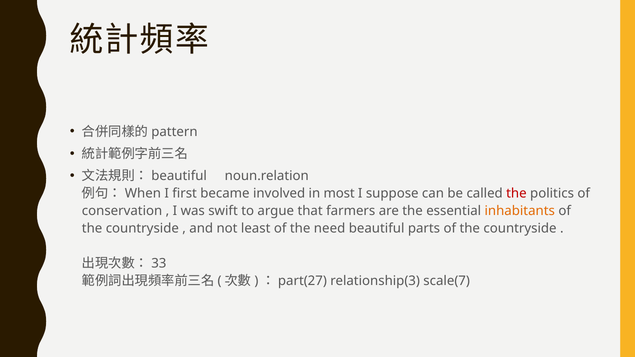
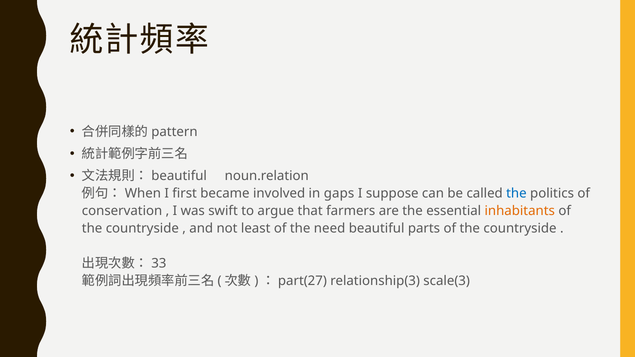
most: most -> gaps
the at (516, 194) colour: red -> blue
scale(7: scale(7 -> scale(3
